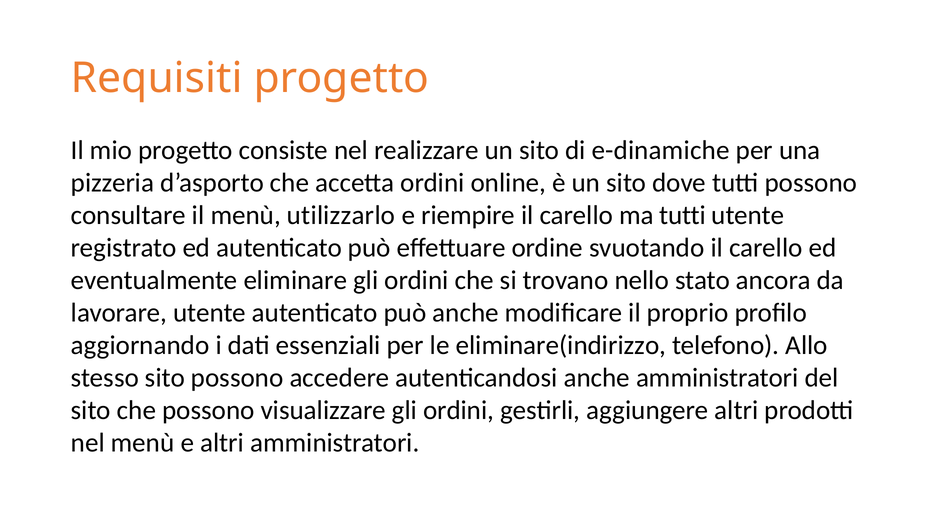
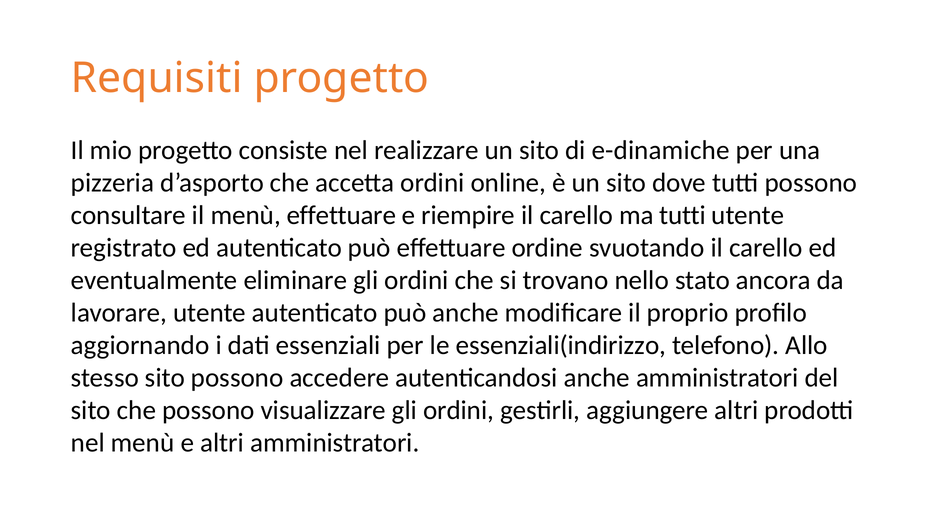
menù utilizzarlo: utilizzarlo -> effettuare
eliminare(indirizzo: eliminare(indirizzo -> essenziali(indirizzo
